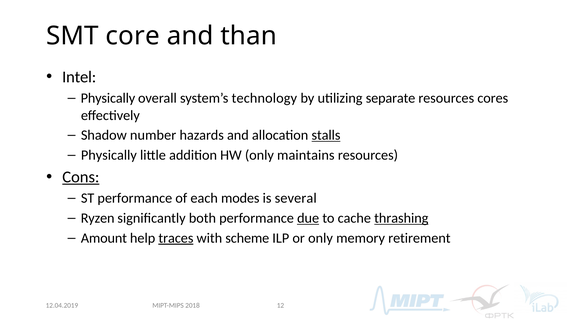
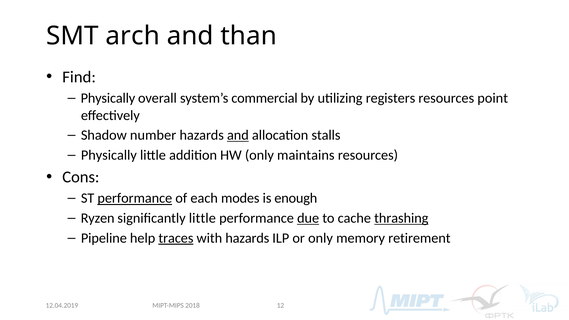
core: core -> arch
Intel: Intel -> Find
technology: technology -> commercial
separate: separate -> registers
cores: cores -> point
and at (238, 135) underline: none -> present
stalls underline: present -> none
Cons underline: present -> none
performance at (135, 198) underline: none -> present
several: several -> enough
significantly both: both -> little
Amount: Amount -> Pipeline
with scheme: scheme -> hazards
